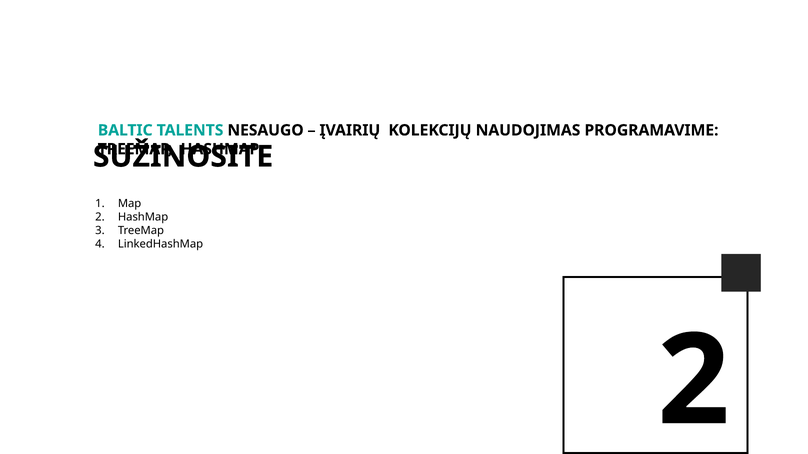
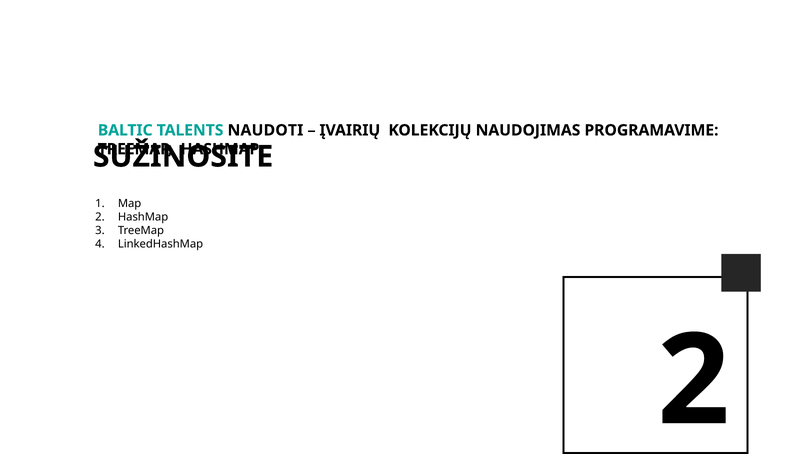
NESAUGO: NESAUGO -> NAUDOTI
